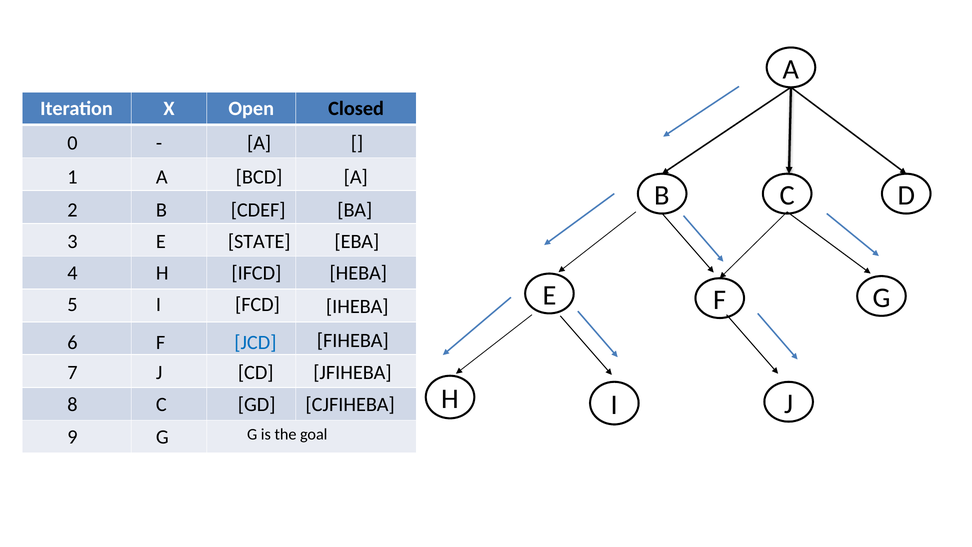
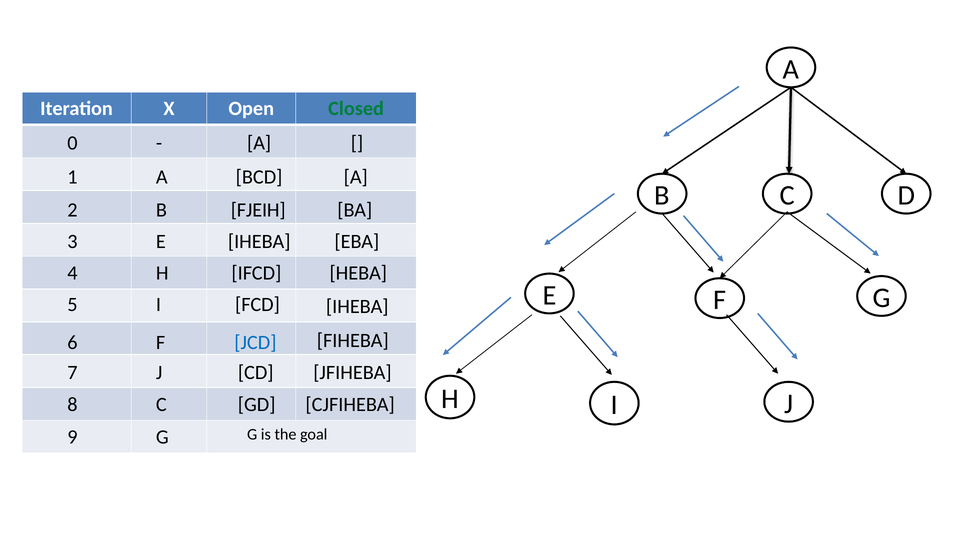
Closed colour: black -> green
CDEF: CDEF -> FJEIH
E STATE: STATE -> IHEBA
